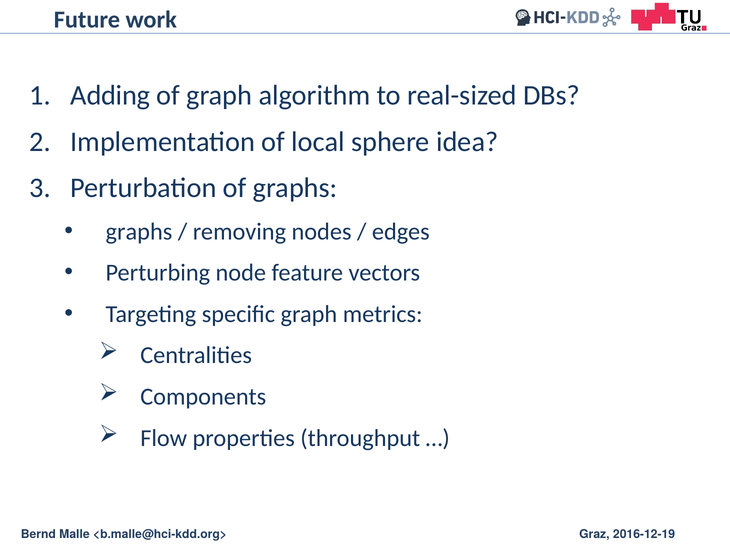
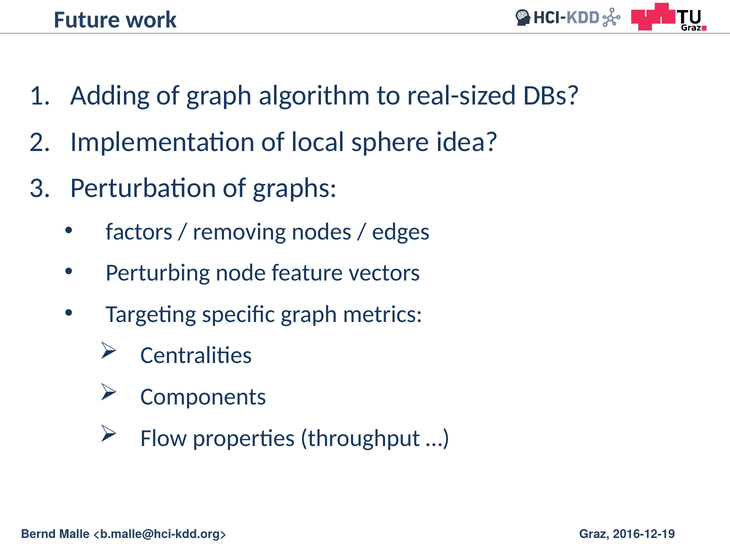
graphs at (139, 232): graphs -> factors
